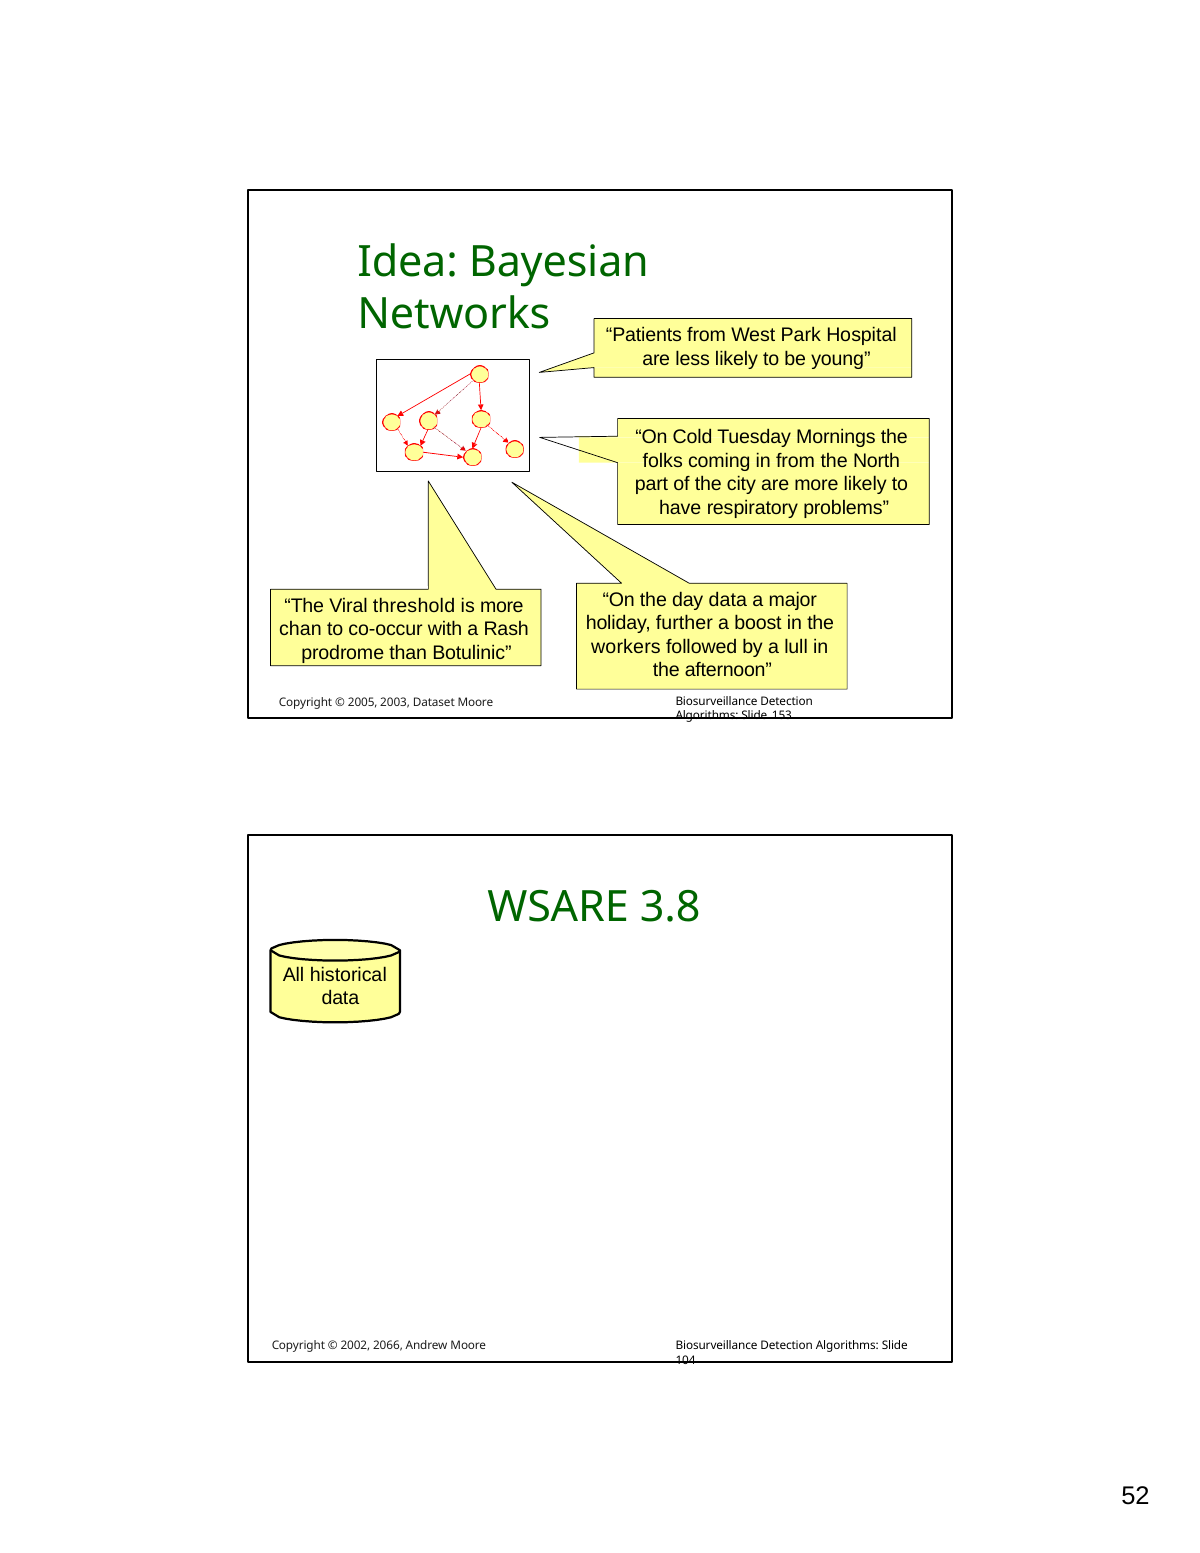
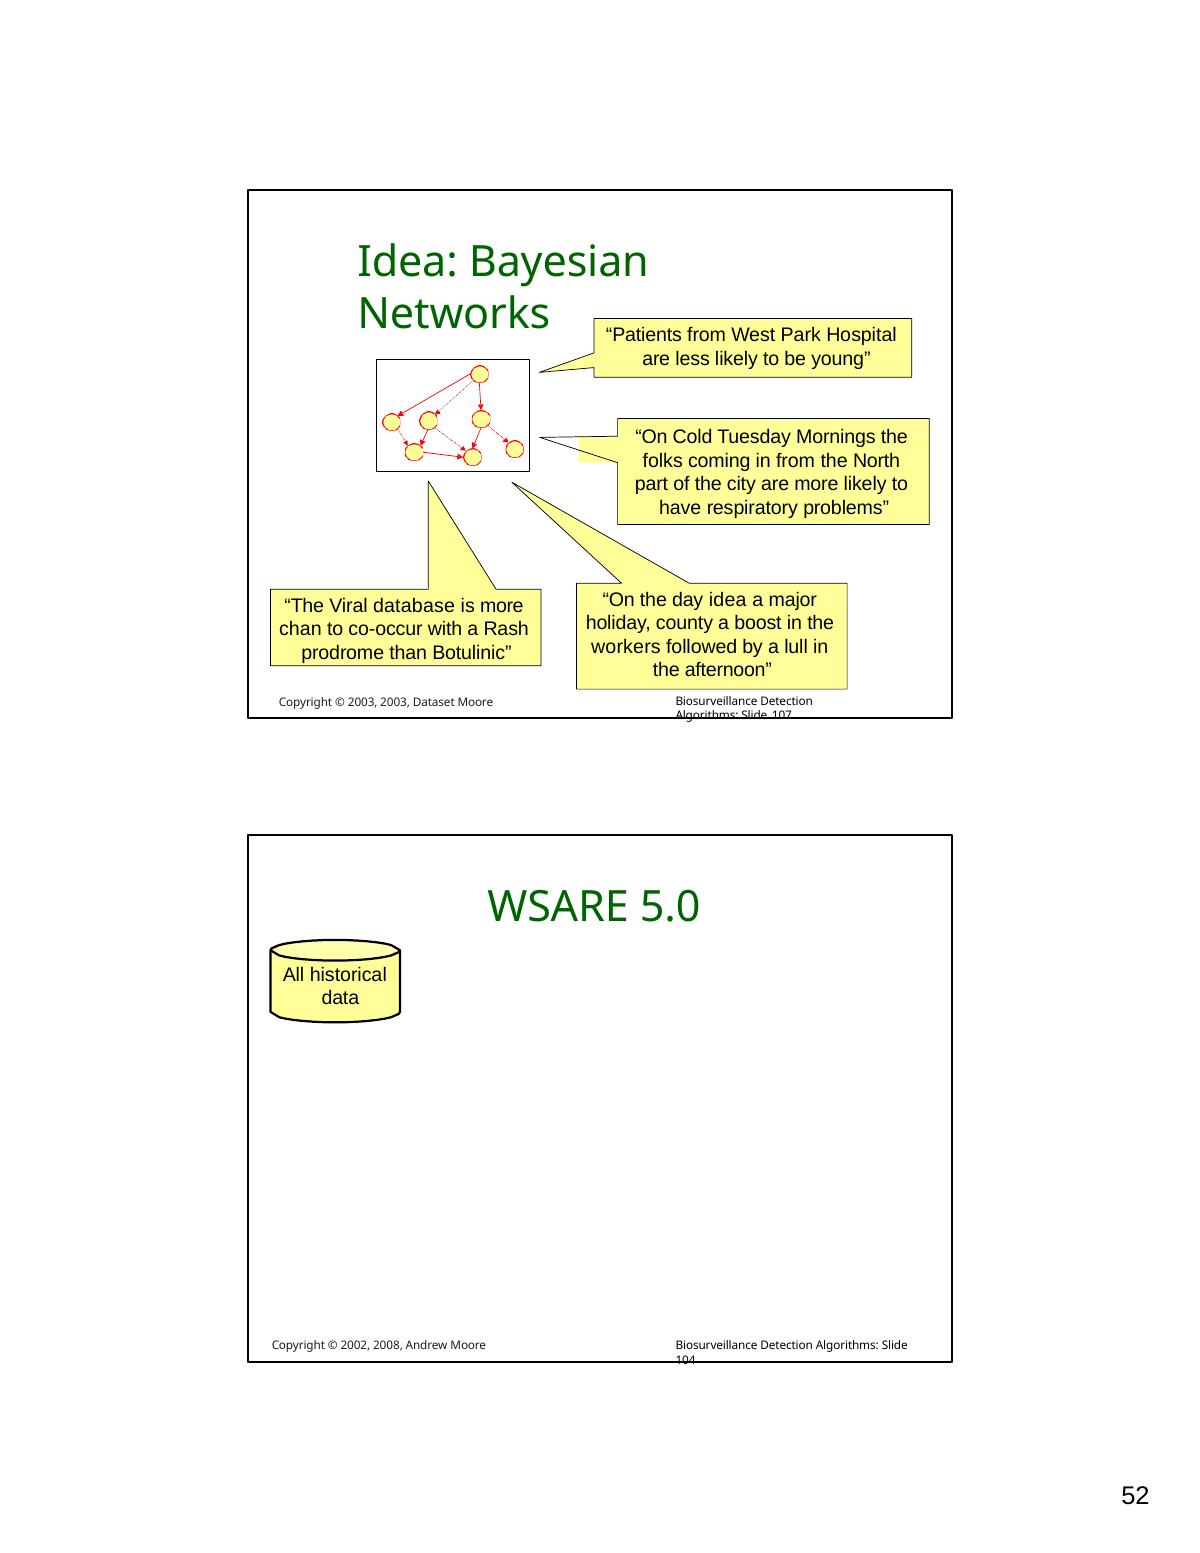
day data: data -> idea
threshold: threshold -> database
further: further -> county
2005 at (363, 702): 2005 -> 2003
153: 153 -> 107
3.8: 3.8 -> 5.0
2066: 2066 -> 2008
